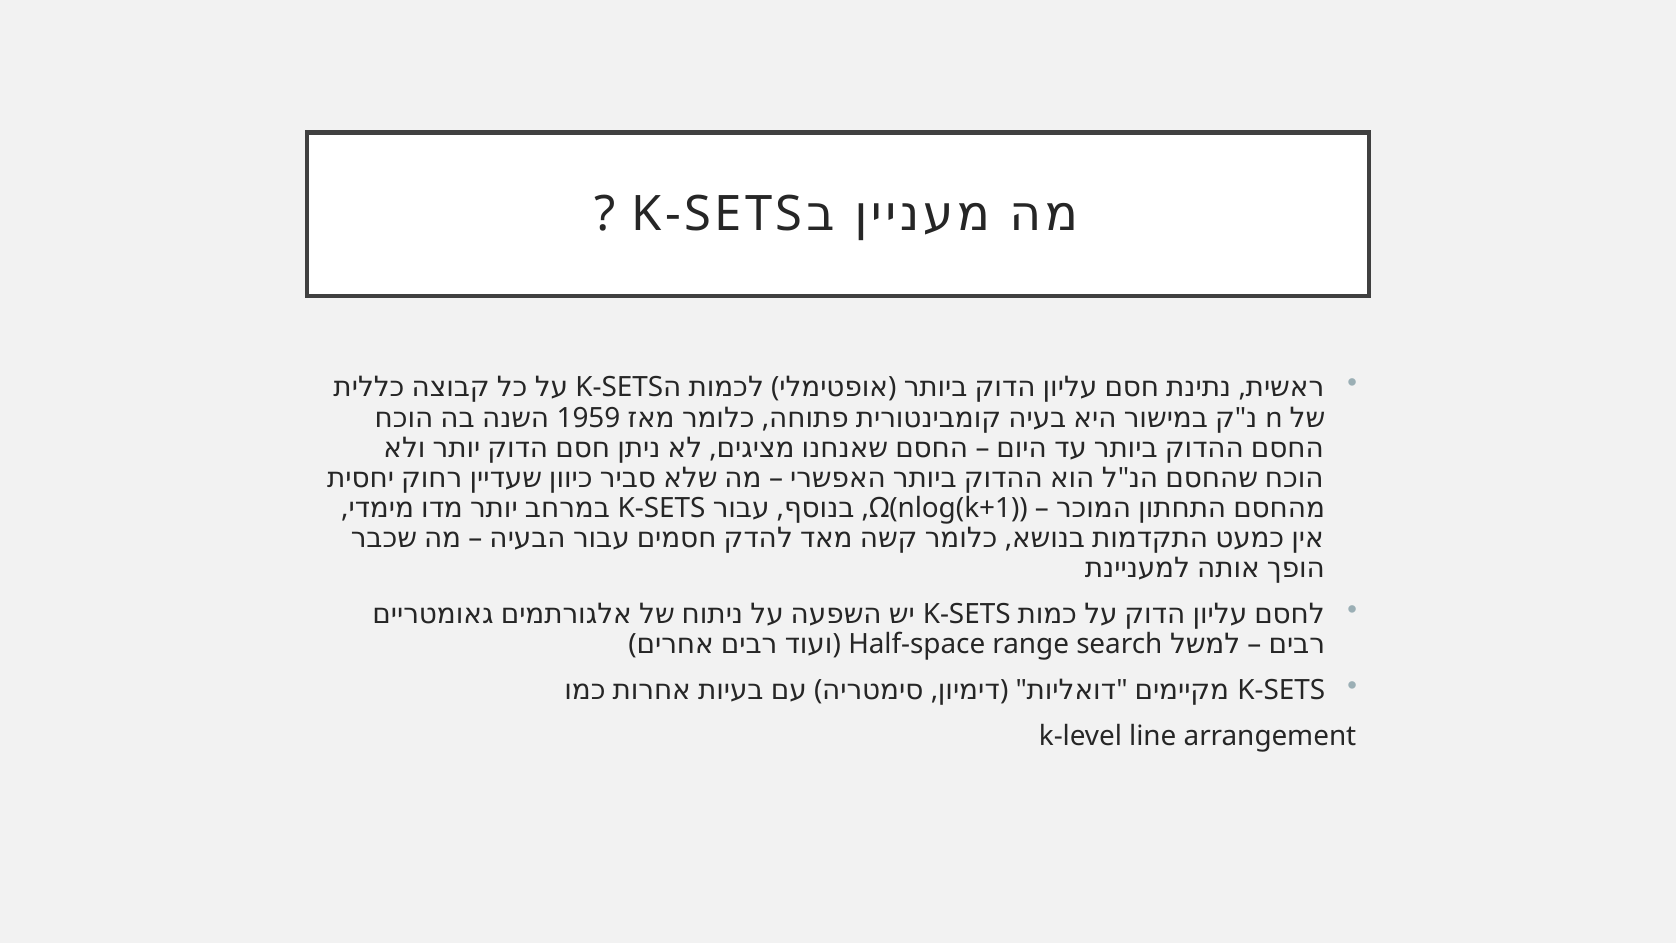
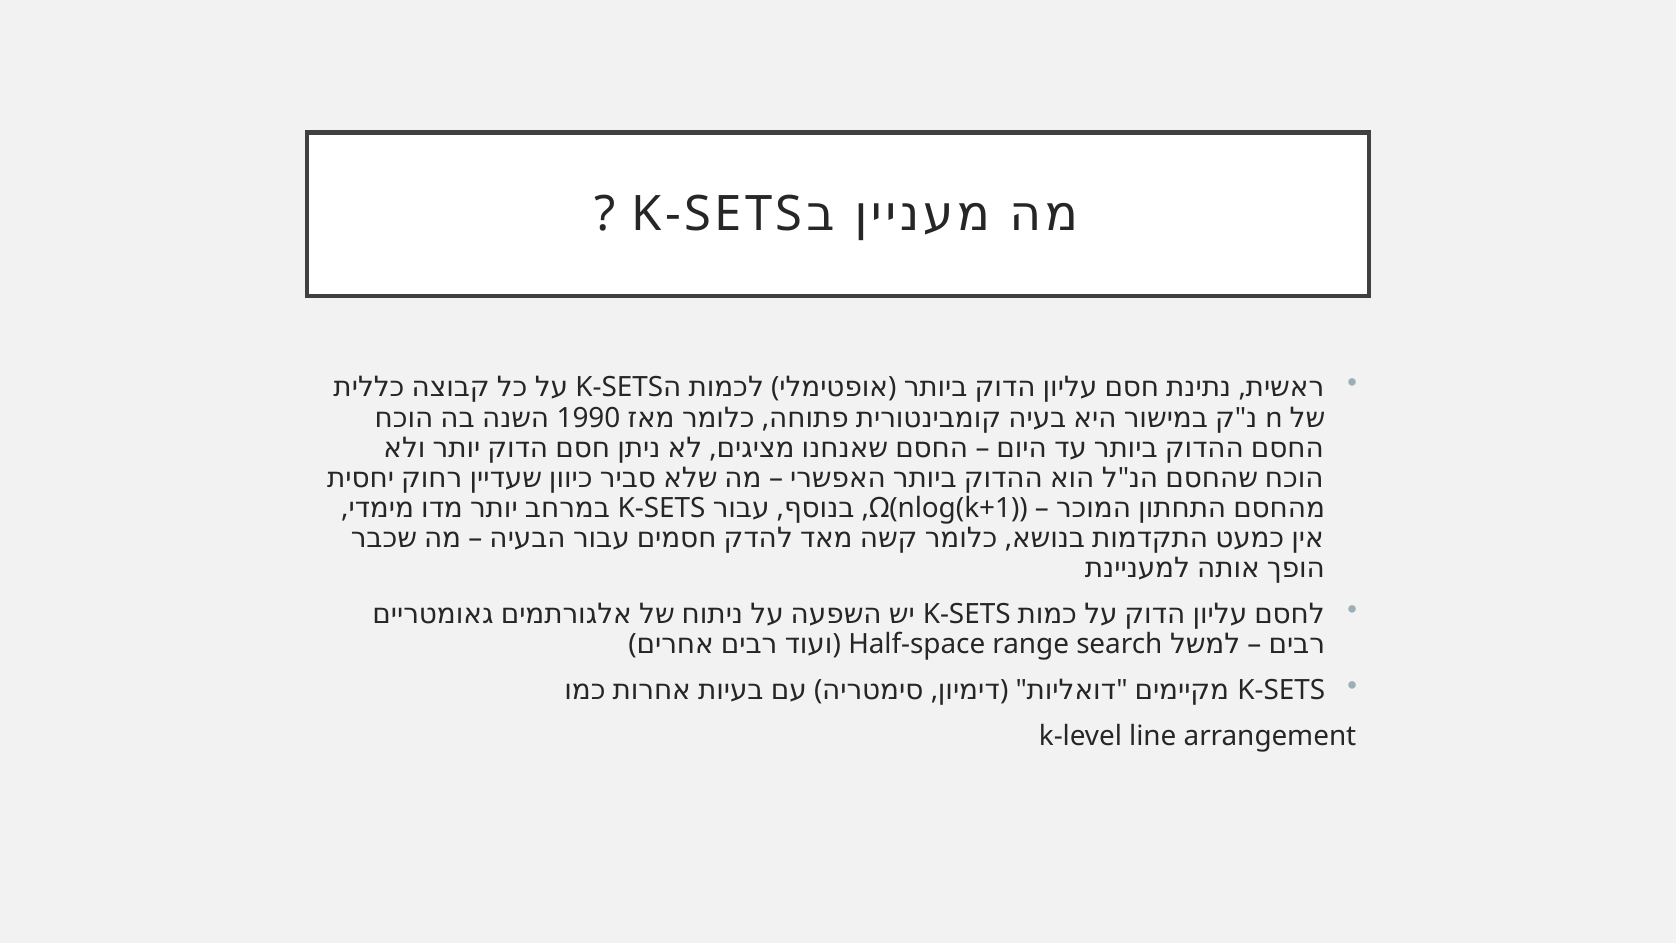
1959: 1959 -> 1990
